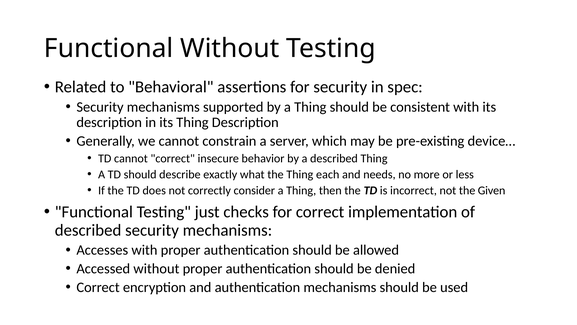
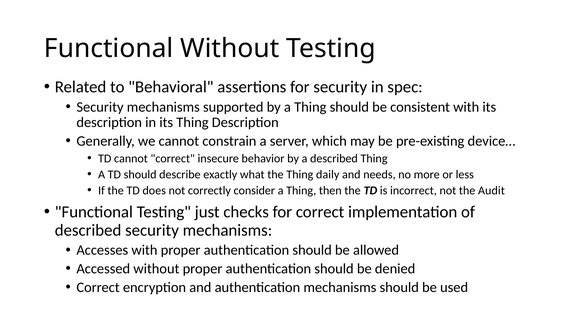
each: each -> daily
Given: Given -> Audit
